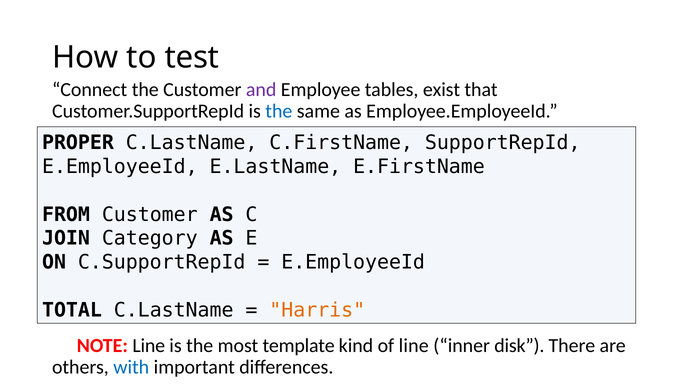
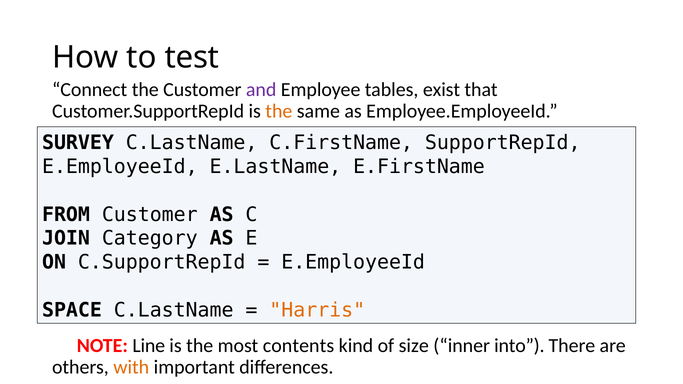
the at (279, 111) colour: blue -> orange
PROPER: PROPER -> SURVEY
TOTAL: TOTAL -> SPACE
template: template -> contents
of line: line -> size
disk: disk -> into
with colour: blue -> orange
